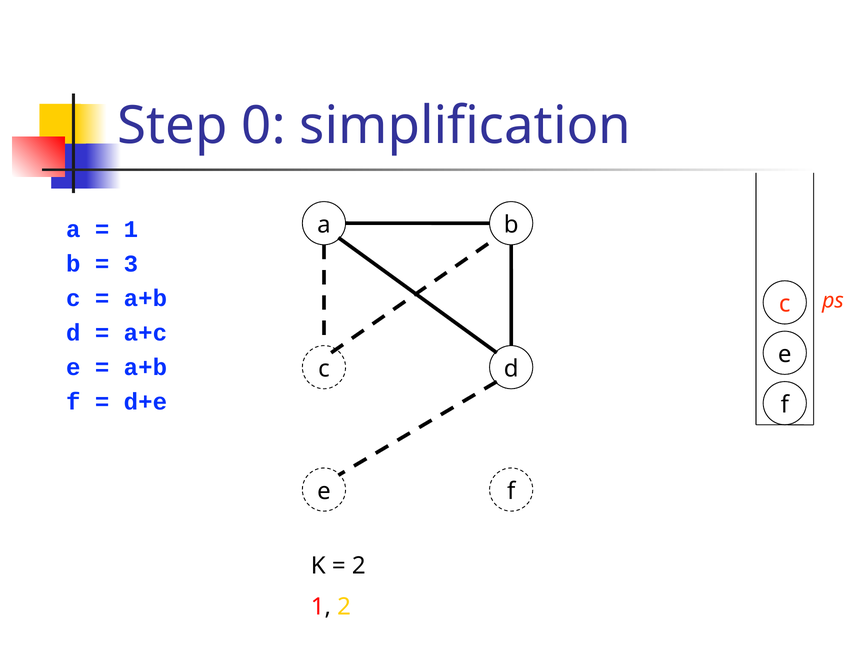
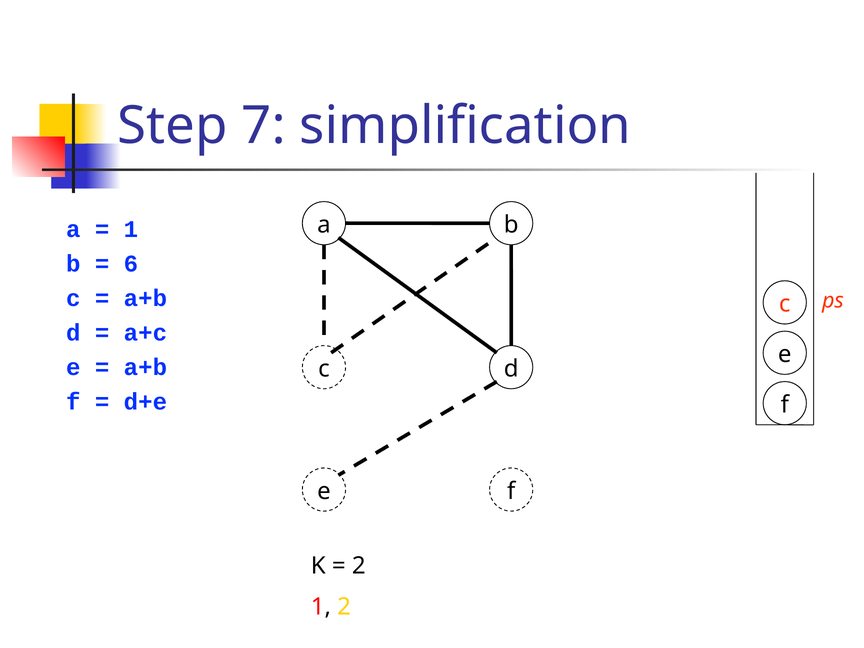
0: 0 -> 7
3: 3 -> 6
